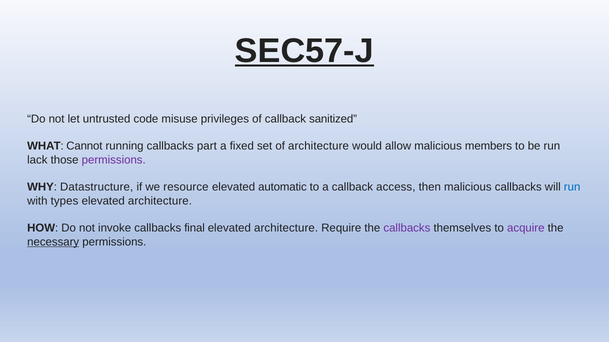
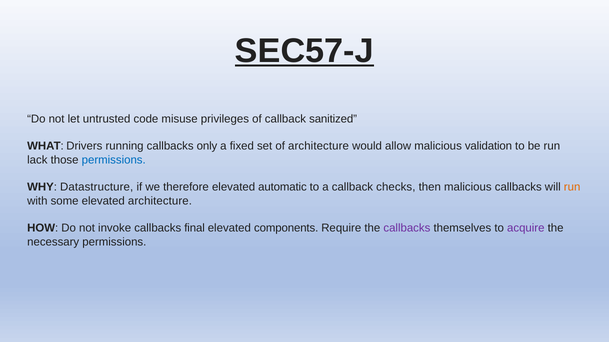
Cannot: Cannot -> Drivers
part: part -> only
members: members -> validation
permissions at (114, 160) colour: purple -> blue
resource: resource -> therefore
access: access -> checks
run at (572, 187) colour: blue -> orange
types: types -> some
architecture at (286, 229): architecture -> components
necessary underline: present -> none
